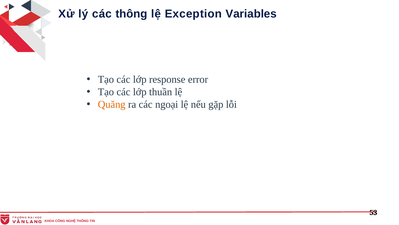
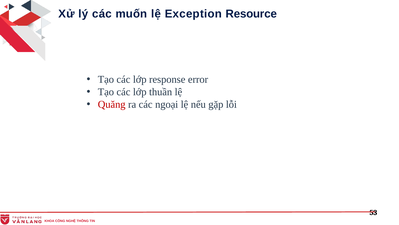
các thông: thông -> muốn
Variables: Variables -> Resource
Quăng colour: orange -> red
